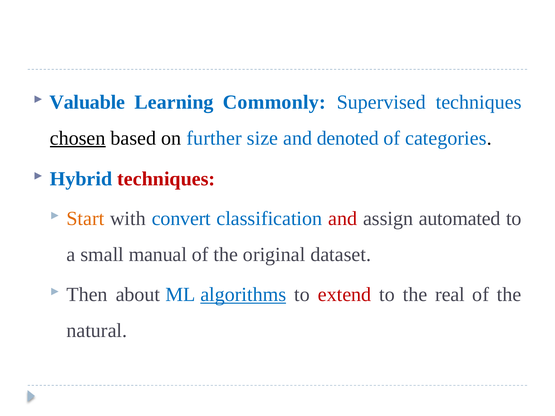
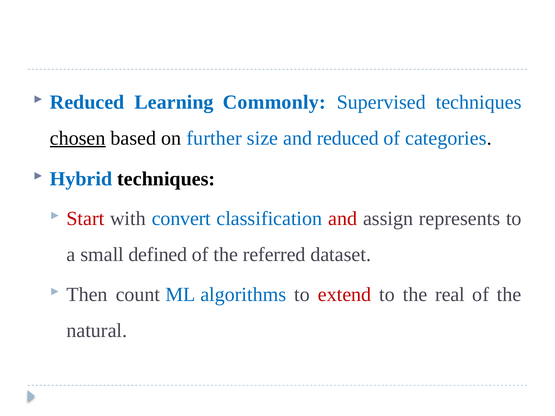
Valuable at (87, 102): Valuable -> Reduced
and denoted: denoted -> reduced
techniques at (166, 179) colour: red -> black
Start colour: orange -> red
automated: automated -> represents
manual: manual -> defined
original: original -> referred
about: about -> count
algorithms underline: present -> none
